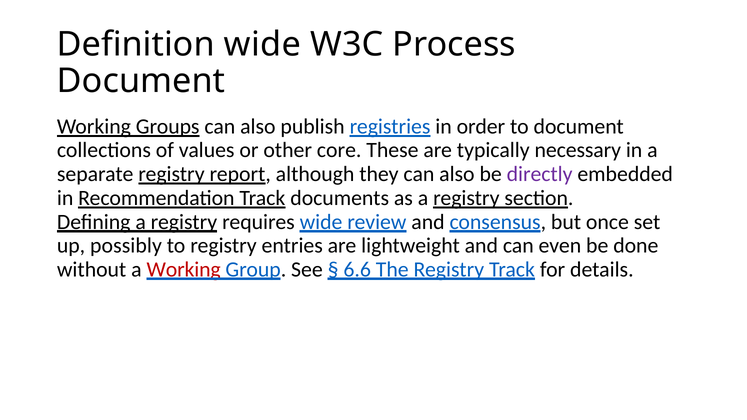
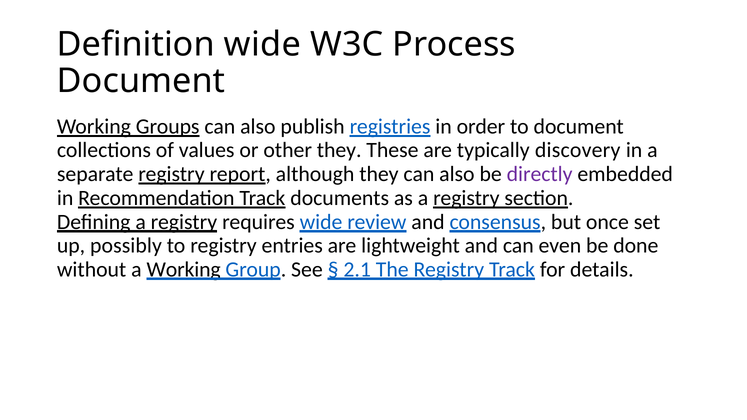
other core: core -> they
necessary: necessary -> discovery
Working at (184, 270) colour: red -> black
6.6: 6.6 -> 2.1
